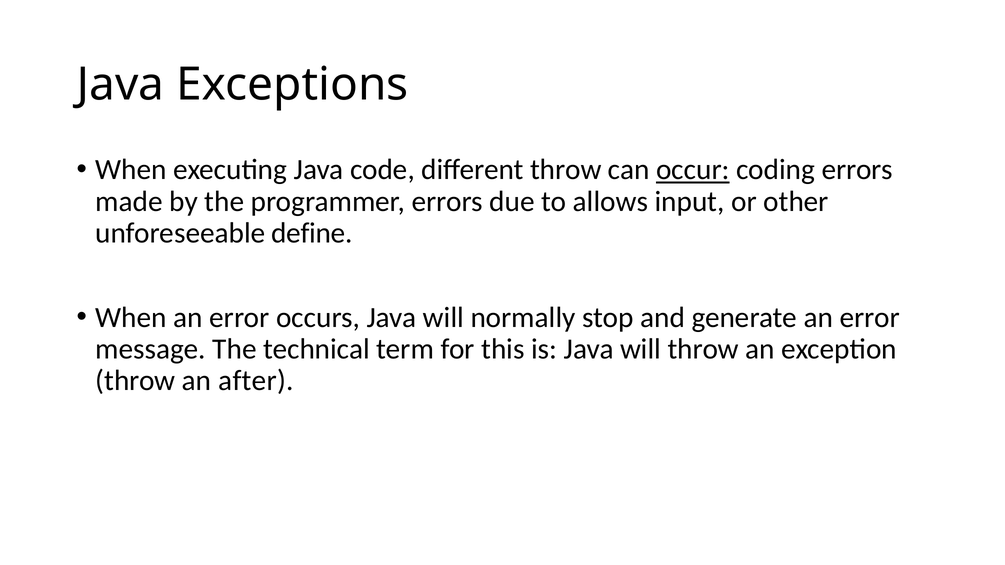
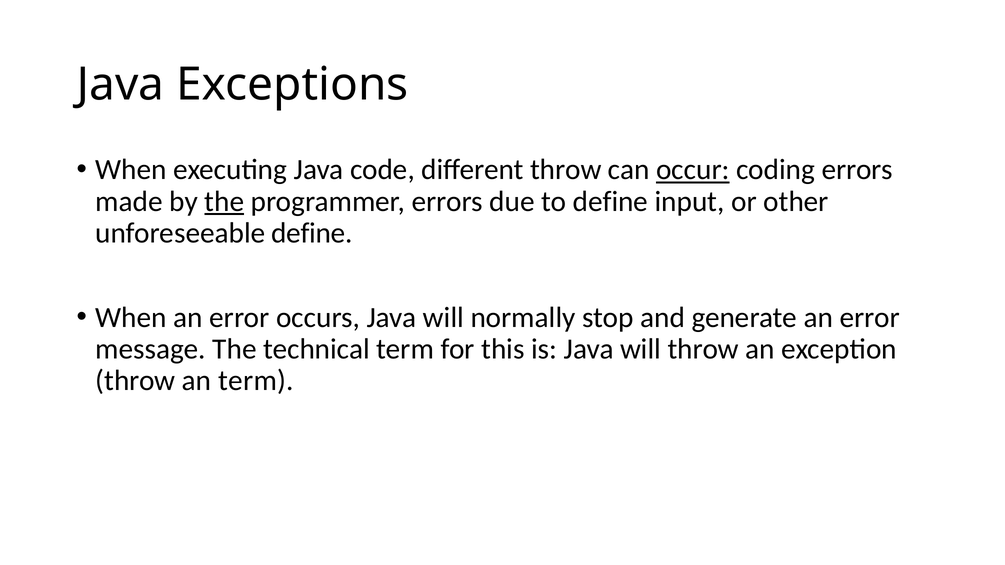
the at (224, 202) underline: none -> present
to allows: allows -> define
an after: after -> term
